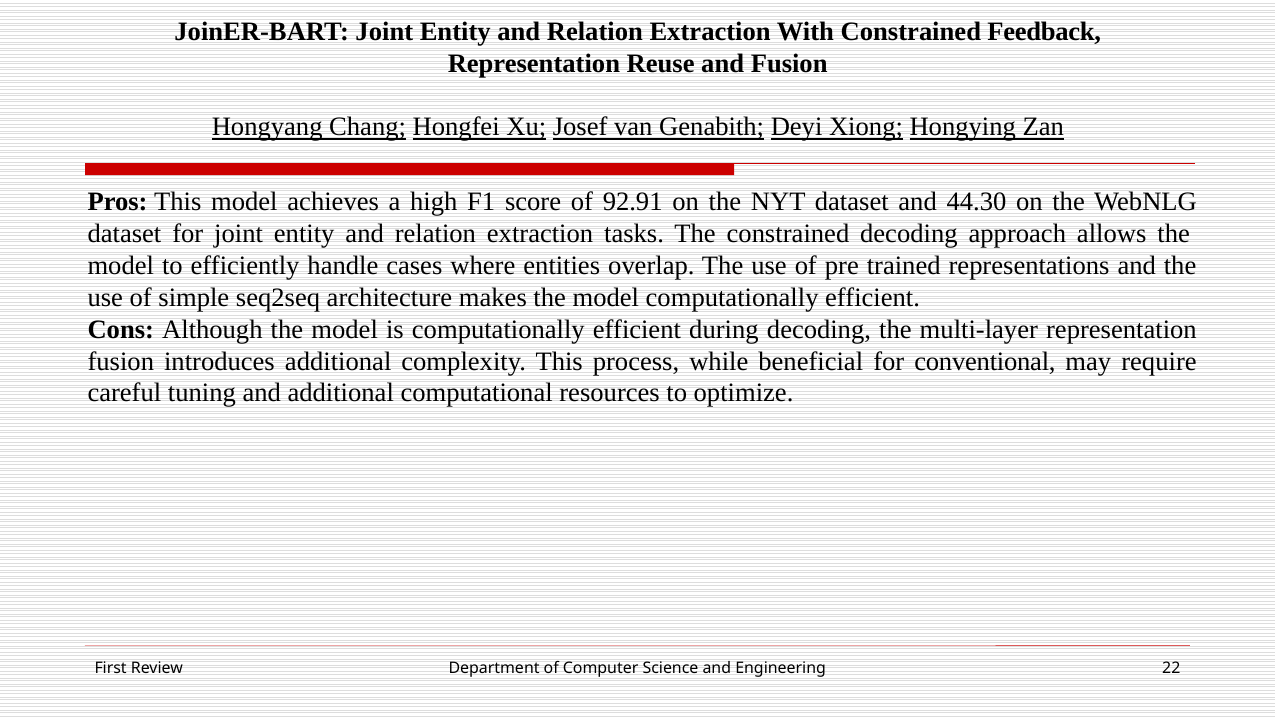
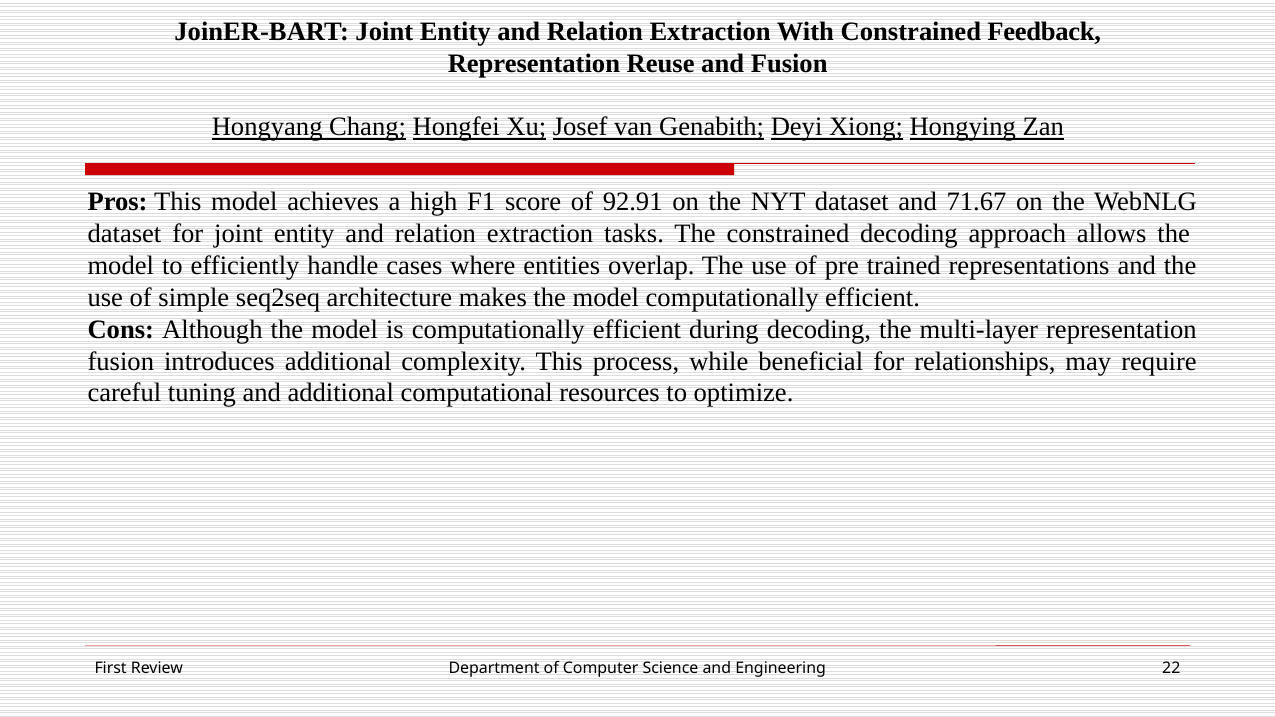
44.30: 44.30 -> 71.67
conventional: conventional -> relationships
